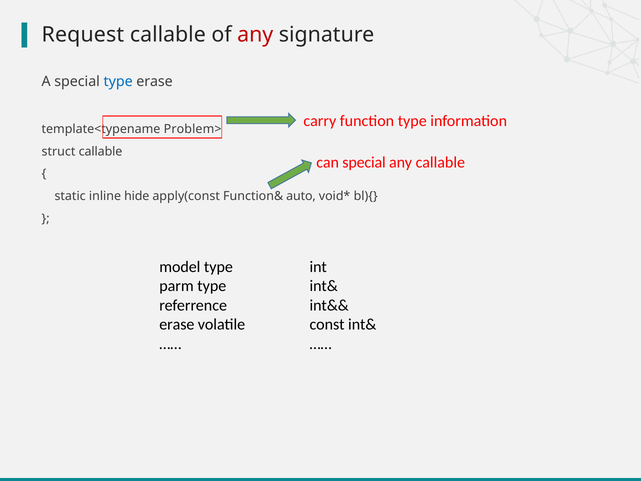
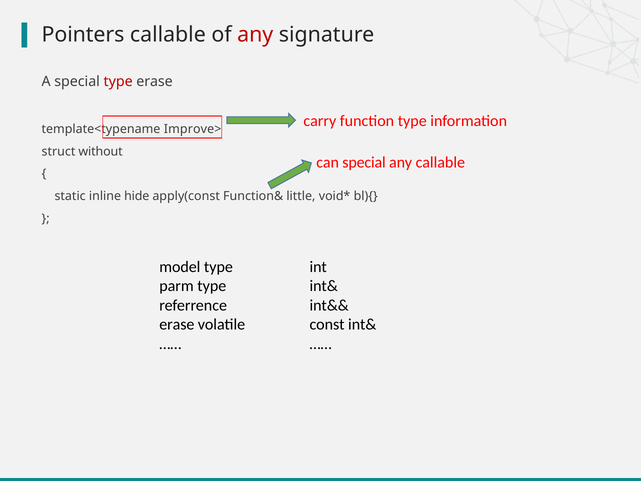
Request: Request -> Pointers
type at (118, 81) colour: blue -> red
Problem>: Problem> -> Improve>
struct callable: callable -> without
auto: auto -> little
